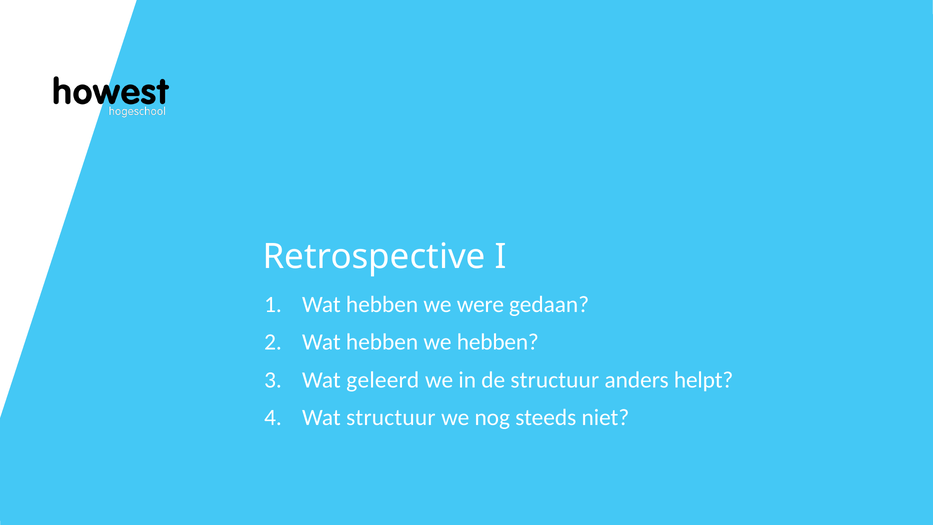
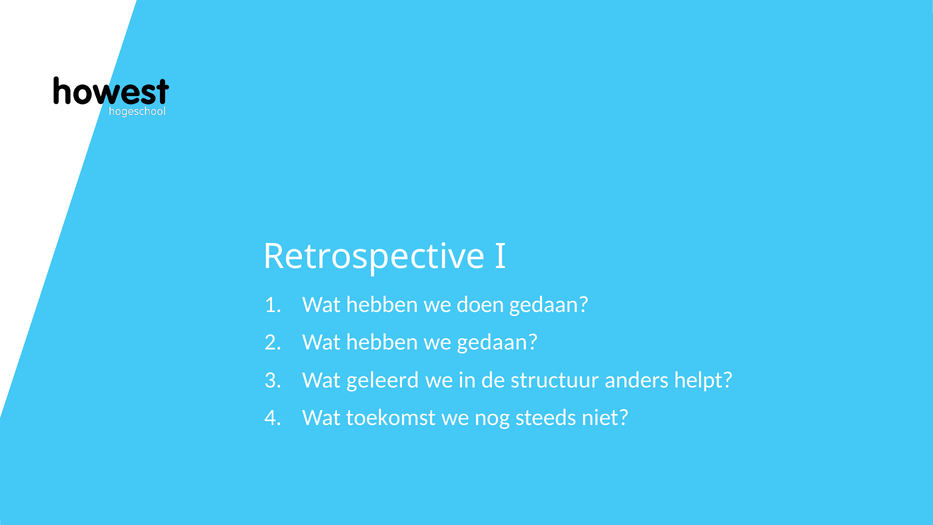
were: were -> doen
we hebben: hebben -> gedaan
Wat structuur: structuur -> toekomst
